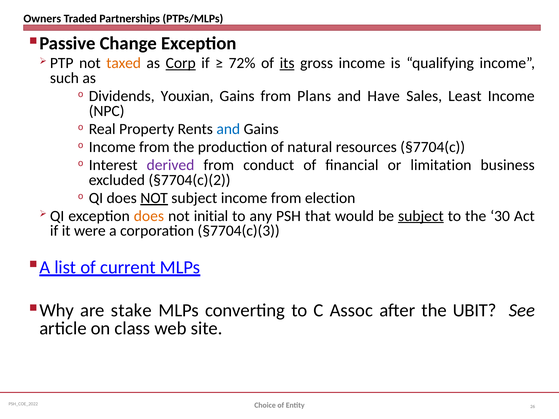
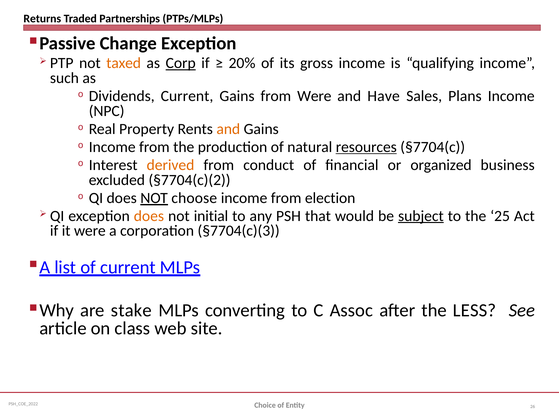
Owners: Owners -> Returns
72%: 72% -> 20%
its underline: present -> none
Dividends Youxian: Youxian -> Current
from Plans: Plans -> Were
Least: Least -> Plans
and at (228, 129) colour: blue -> orange
resources underline: none -> present
derived colour: purple -> orange
limitation: limitation -> organized
NOT subject: subject -> choose
30: 30 -> 25
UBIT: UBIT -> LESS
